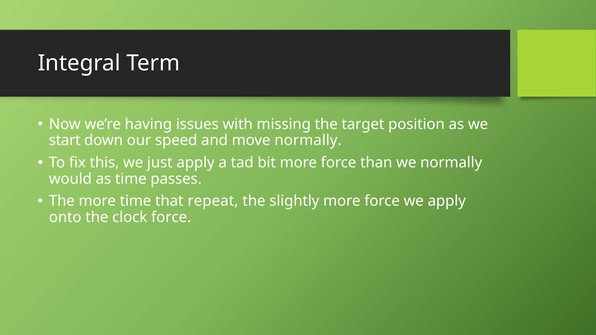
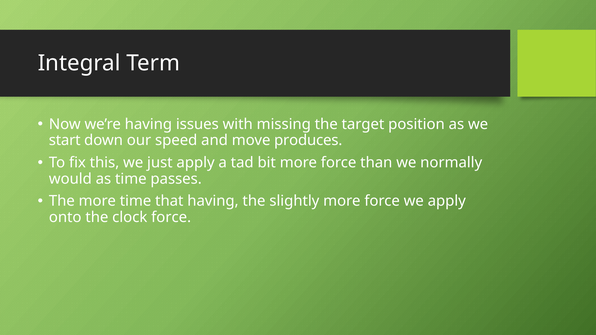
move normally: normally -> produces
that repeat: repeat -> having
